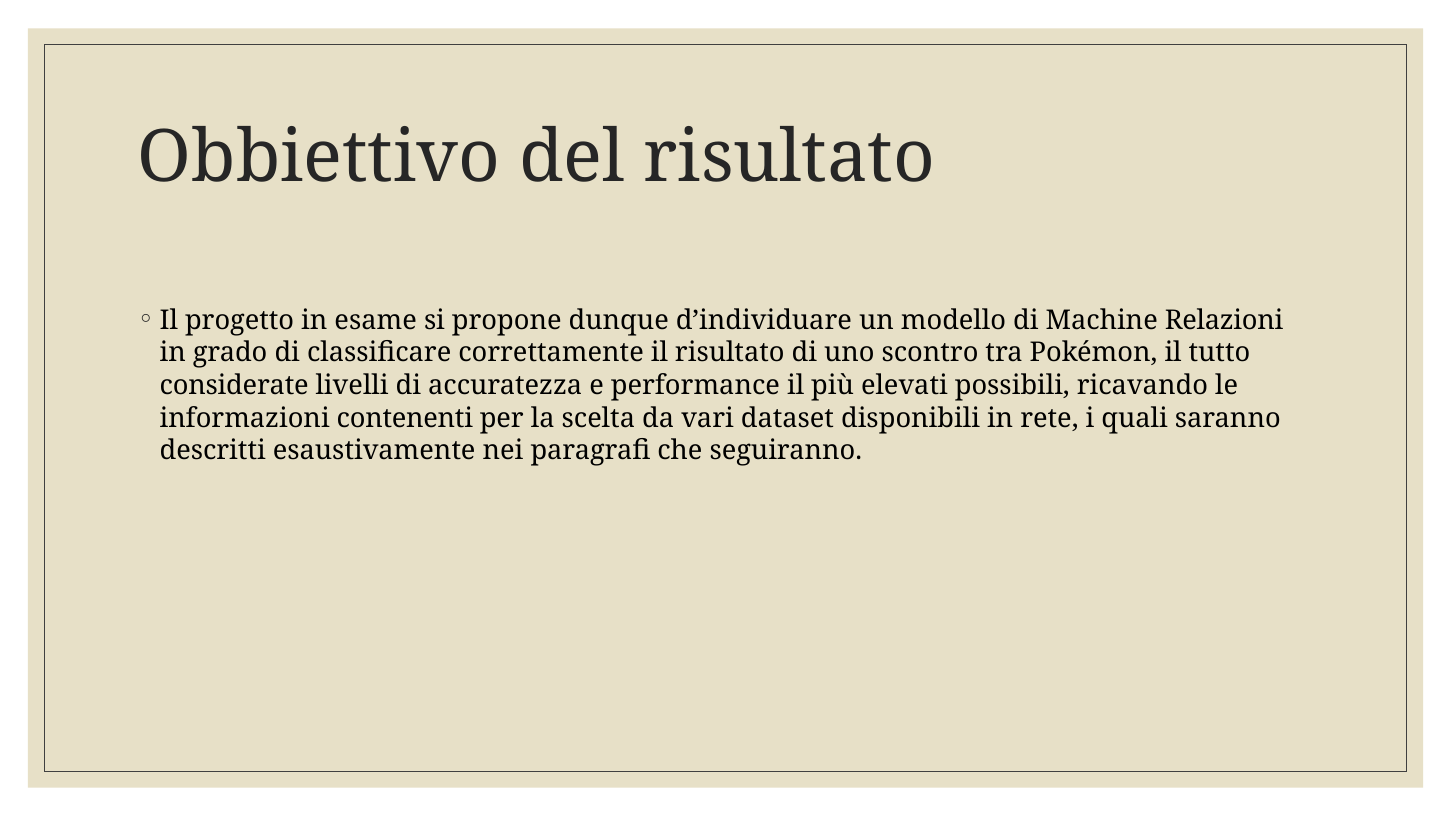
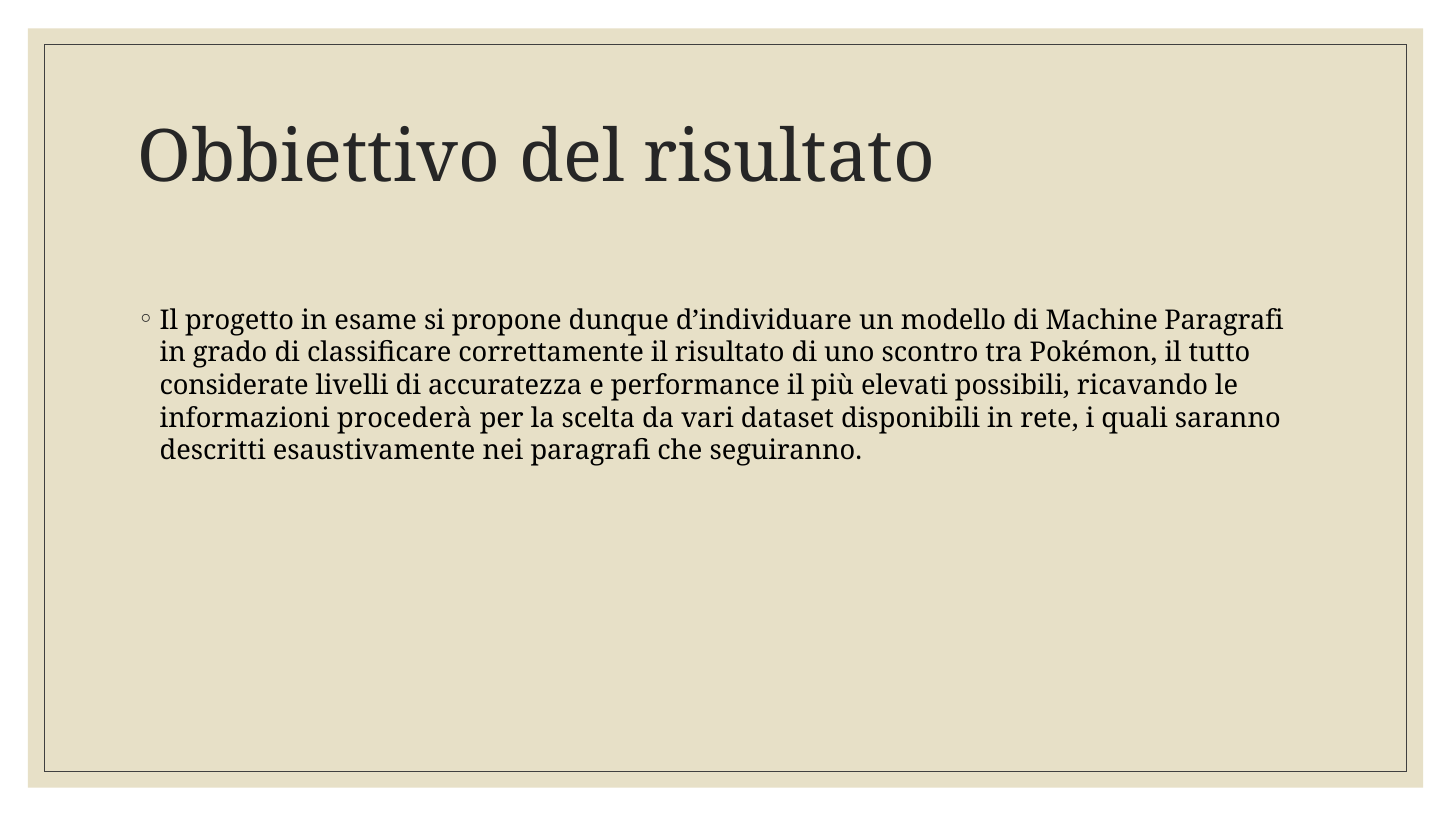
Machine Relazioni: Relazioni -> Paragrafi
contenenti: contenenti -> procederà
